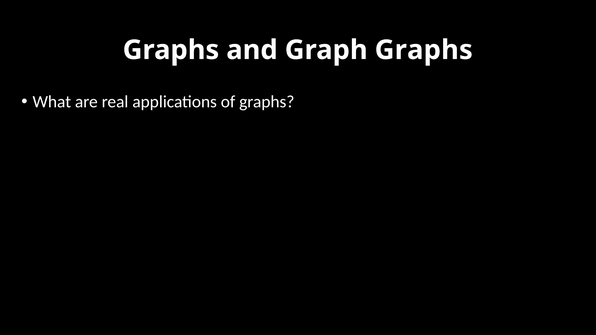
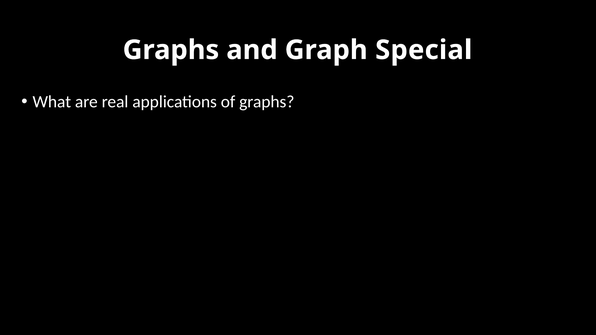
Graph Graphs: Graphs -> Special
